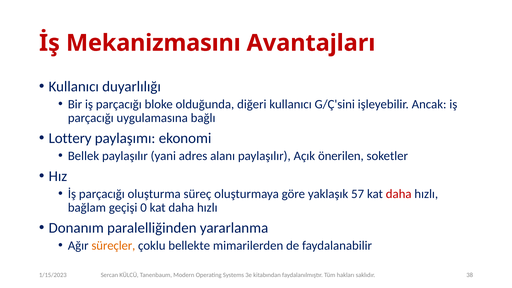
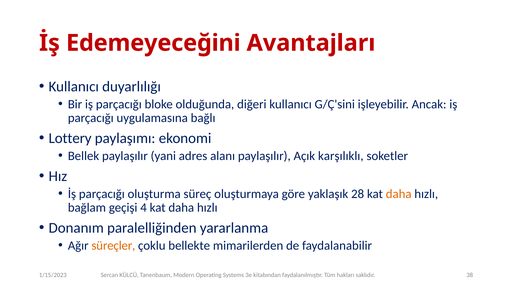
Mekanizmasını: Mekanizmasını -> Edemeyeceğini
önerilen: önerilen -> karşılıklı
57: 57 -> 28
daha at (399, 194) colour: red -> orange
0: 0 -> 4
